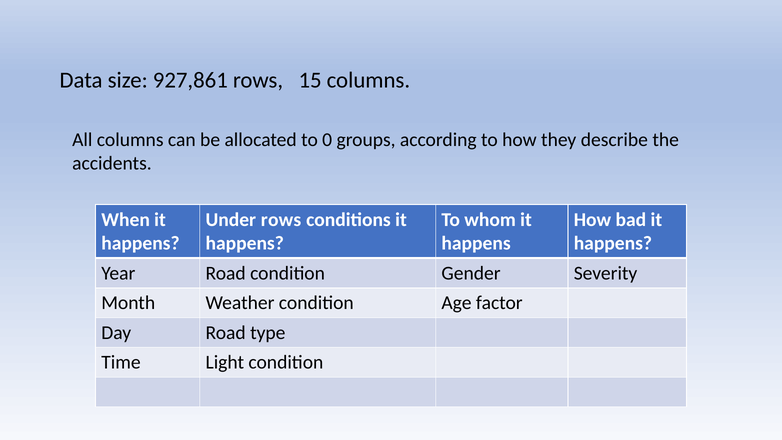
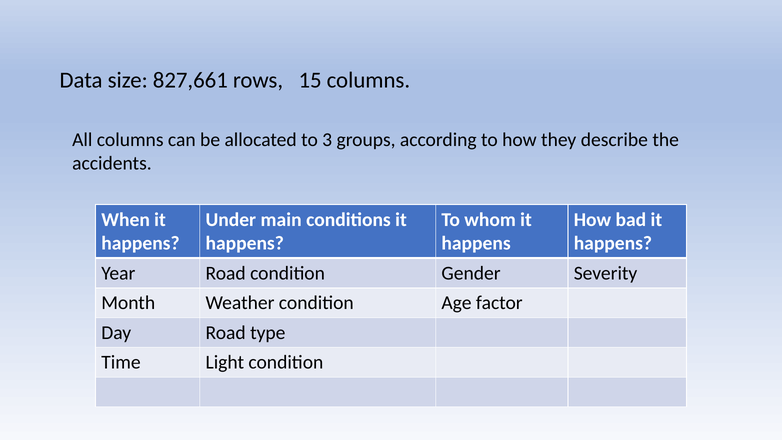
927,861: 927,861 -> 827,661
0: 0 -> 3
Under rows: rows -> main
